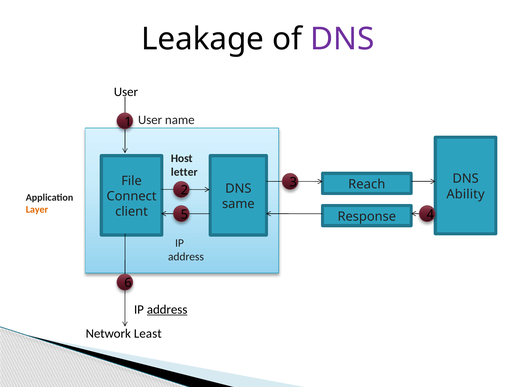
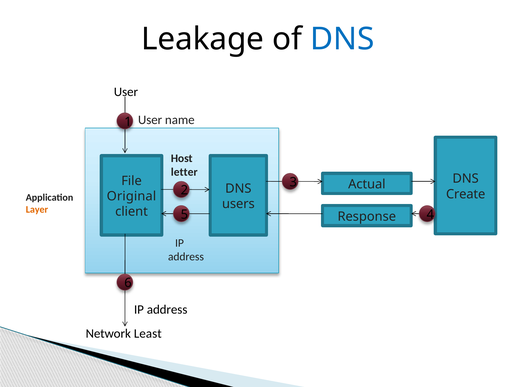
DNS at (342, 39) colour: purple -> blue
Reach: Reach -> Actual
Ability: Ability -> Create
Connect: Connect -> Original
same: same -> users
address at (167, 309) underline: present -> none
